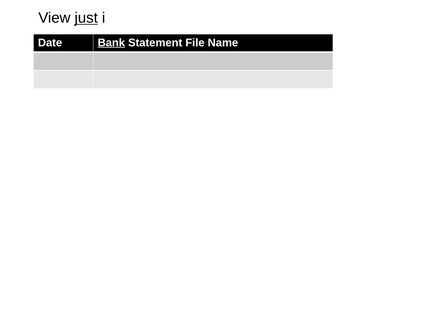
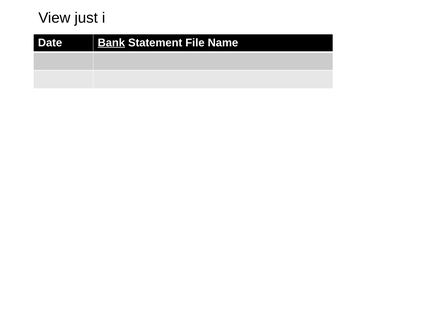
just underline: present -> none
